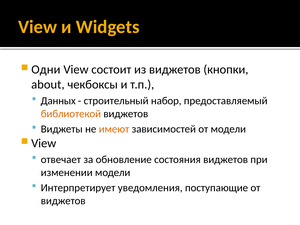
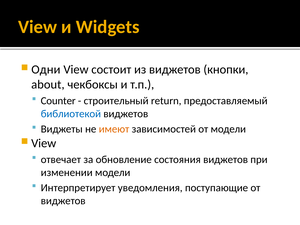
Данных: Данных -> Counter
набор: набор -> return
библиотекой colour: orange -> blue
